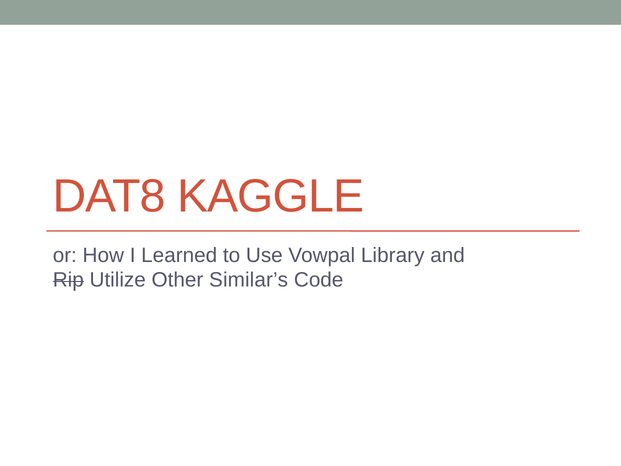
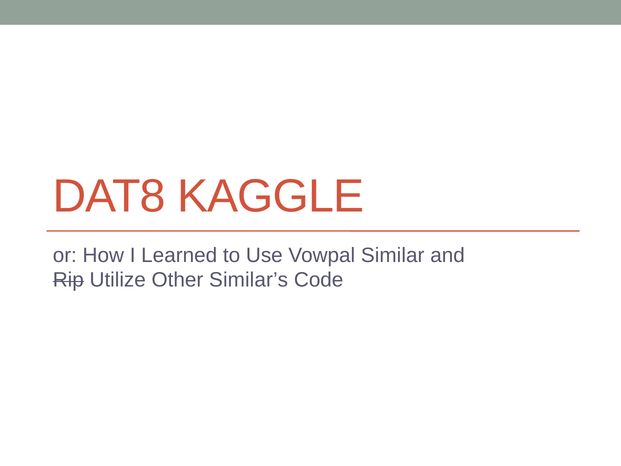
Library: Library -> Similar
